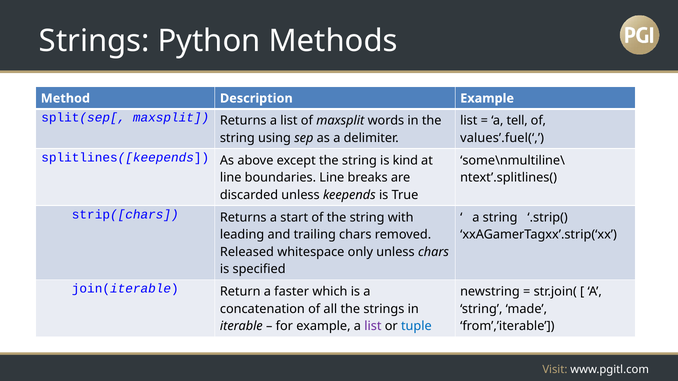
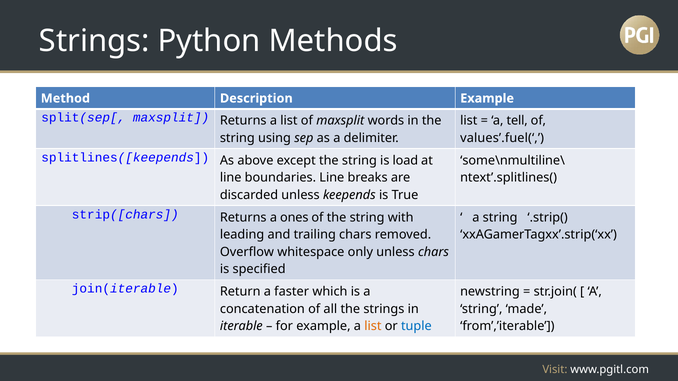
kind: kind -> load
start: start -> ones
Released: Released -> Overflow
list at (373, 326) colour: purple -> orange
